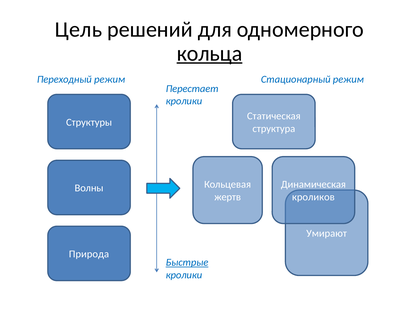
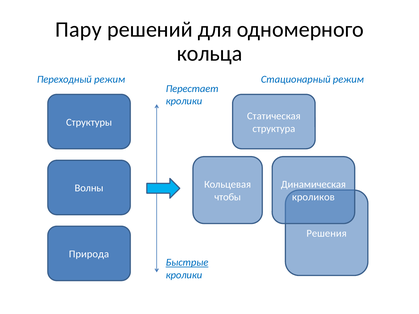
Цель: Цель -> Пару
кольца underline: present -> none
жертв: жертв -> чтобы
Умирают: Умирают -> Решения
